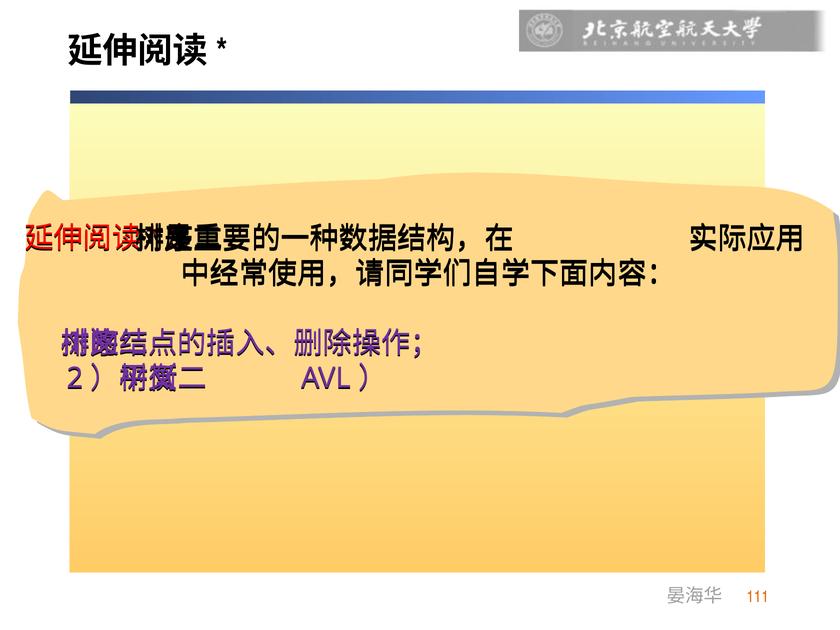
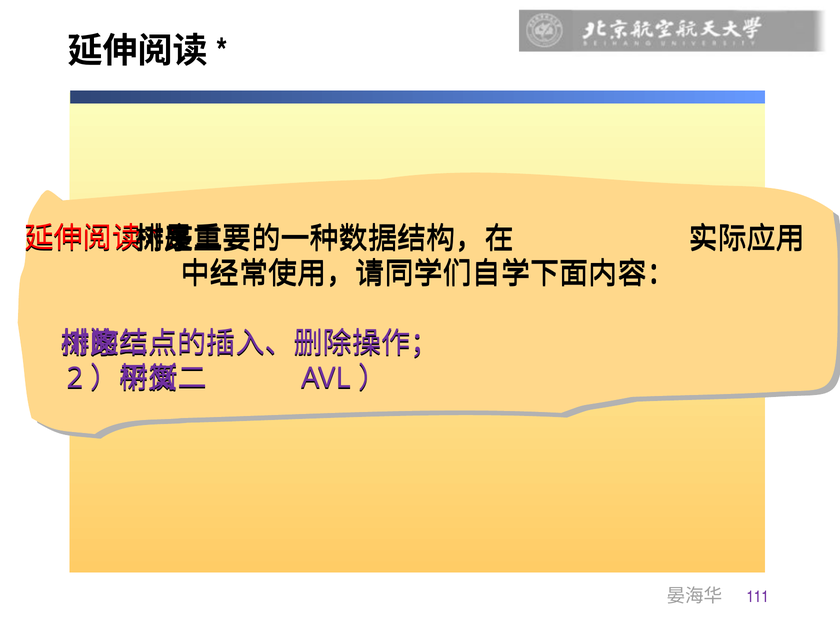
111 colour: orange -> purple
